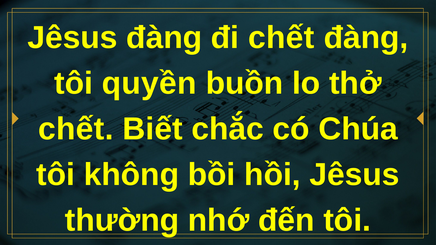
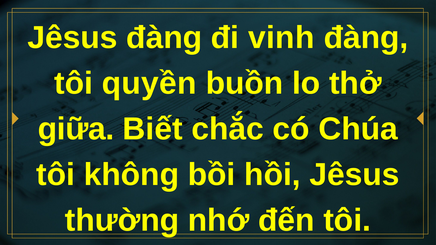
đi chết: chết -> vinh
chết at (76, 129): chết -> giữa
